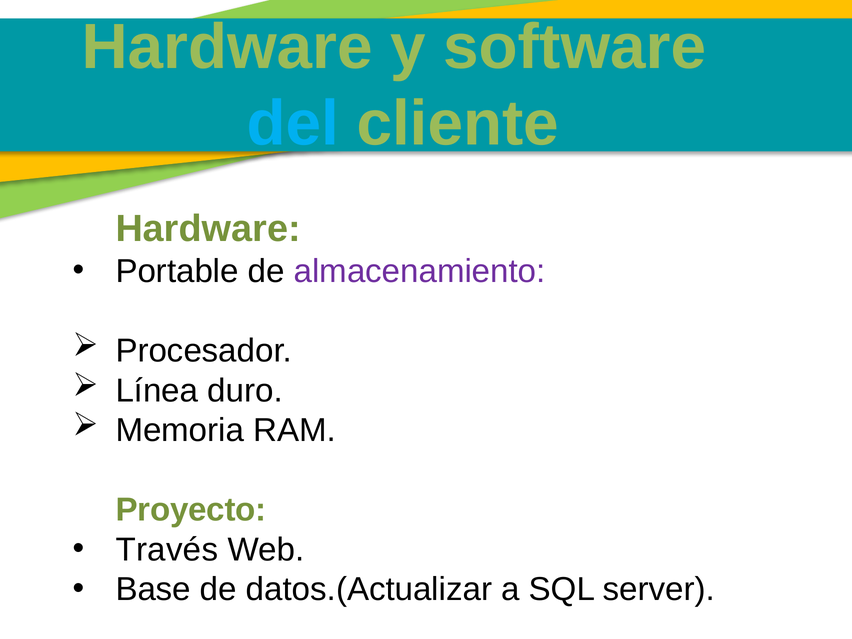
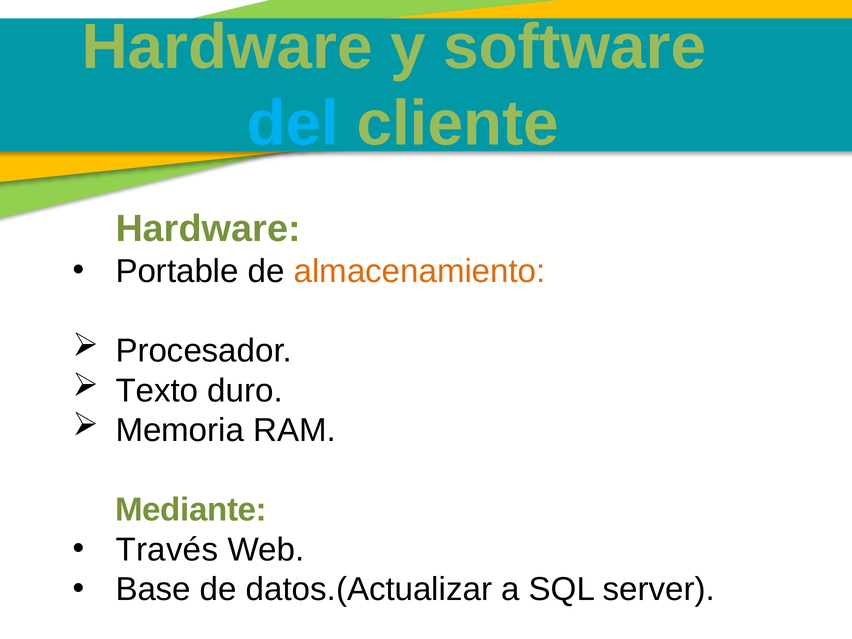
almacenamiento colour: purple -> orange
Línea: Línea -> Texto
Proyecto: Proyecto -> Mediante
